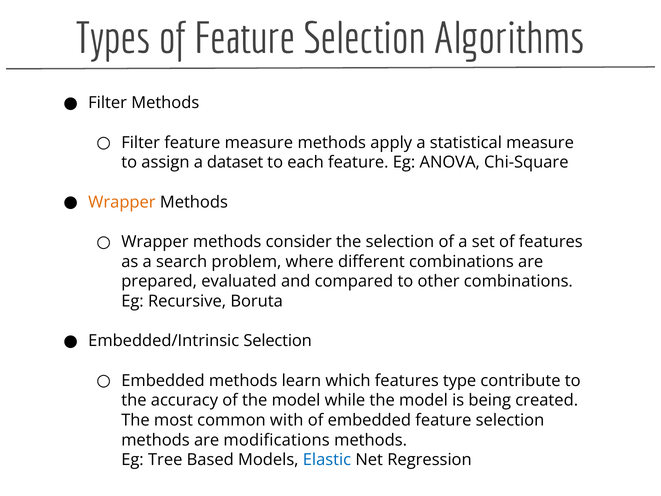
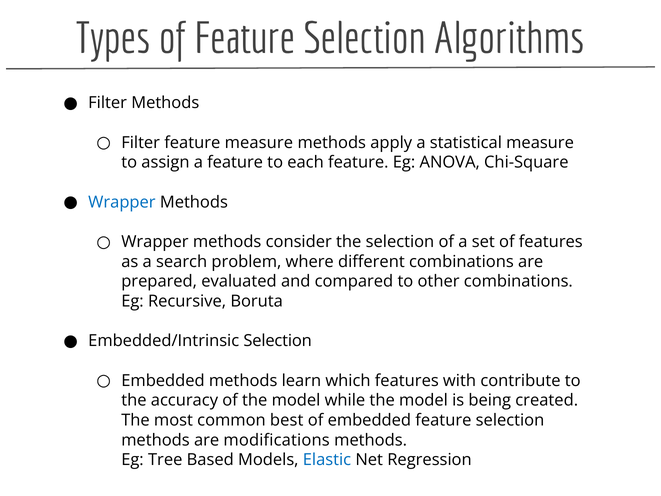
a dataset: dataset -> feature
Wrapper at (122, 202) colour: orange -> blue
type: type -> with
with: with -> best
